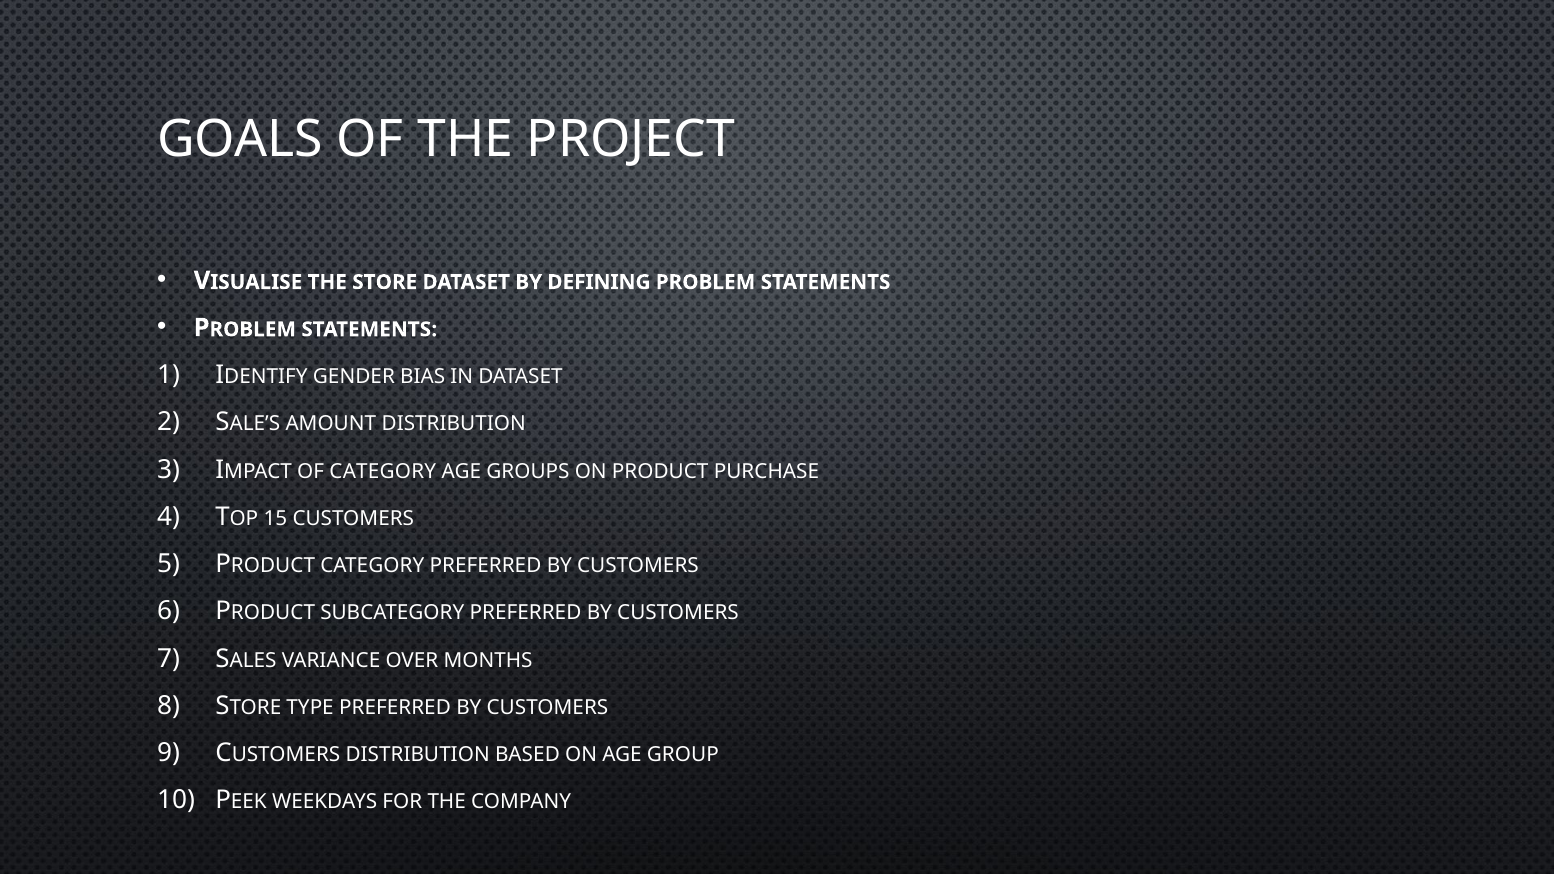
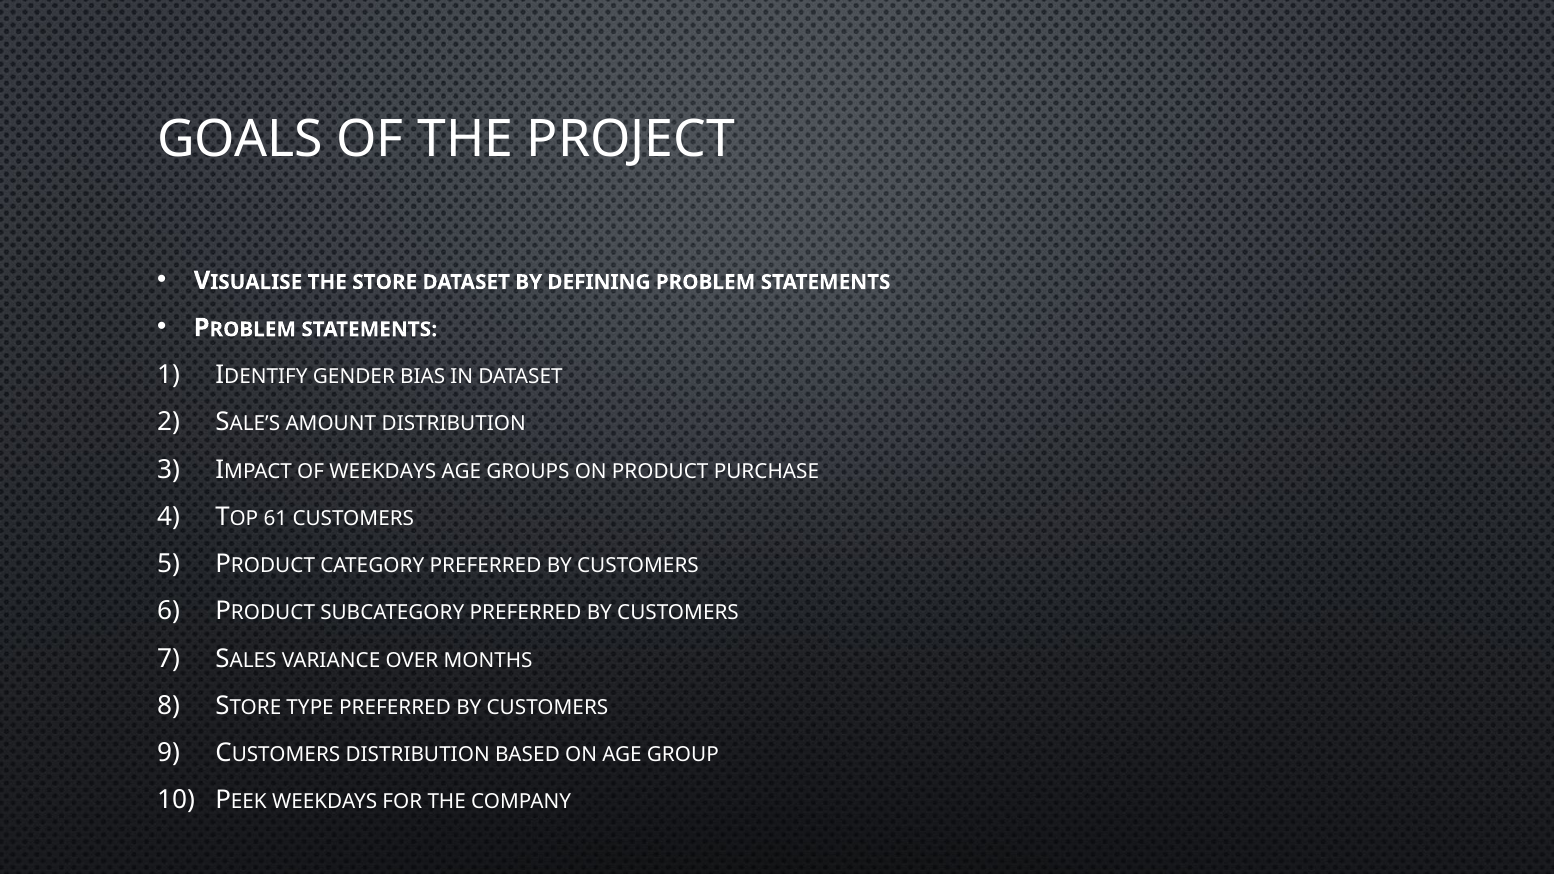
OF CATEGORY: CATEGORY -> WEEKDAYS
15: 15 -> 61
